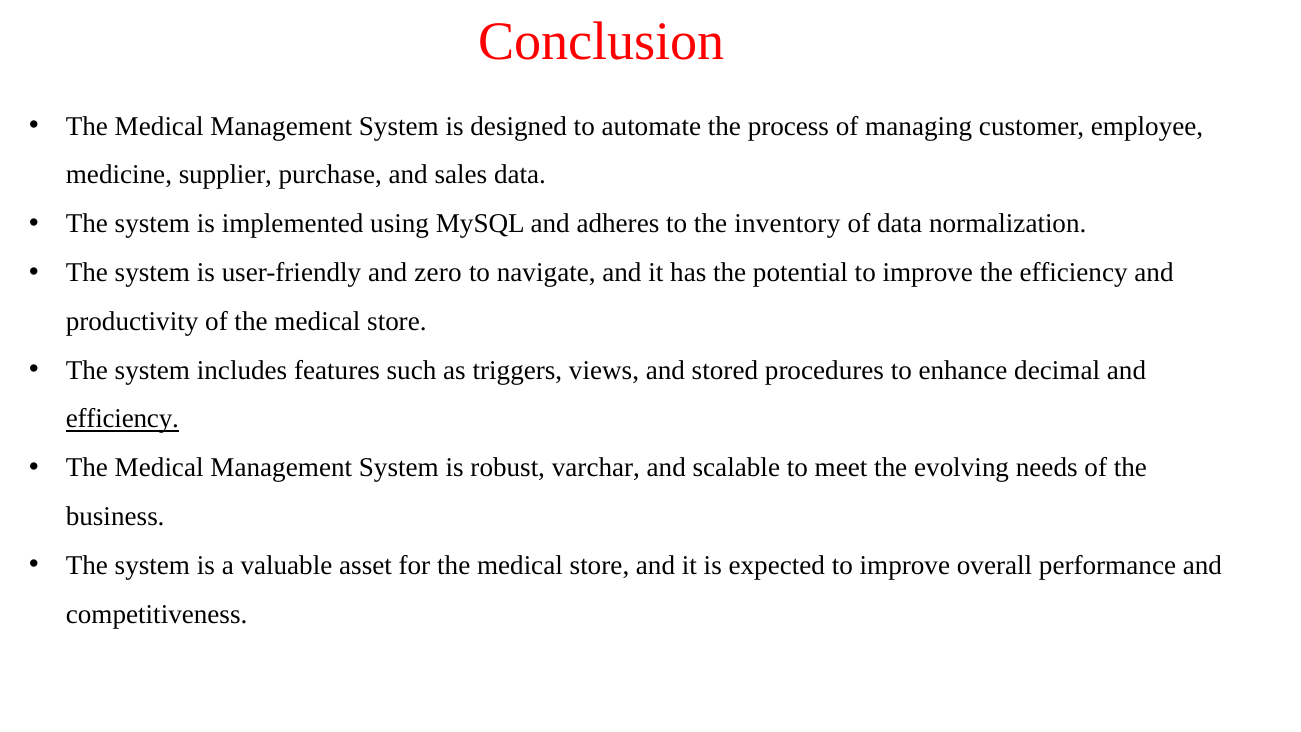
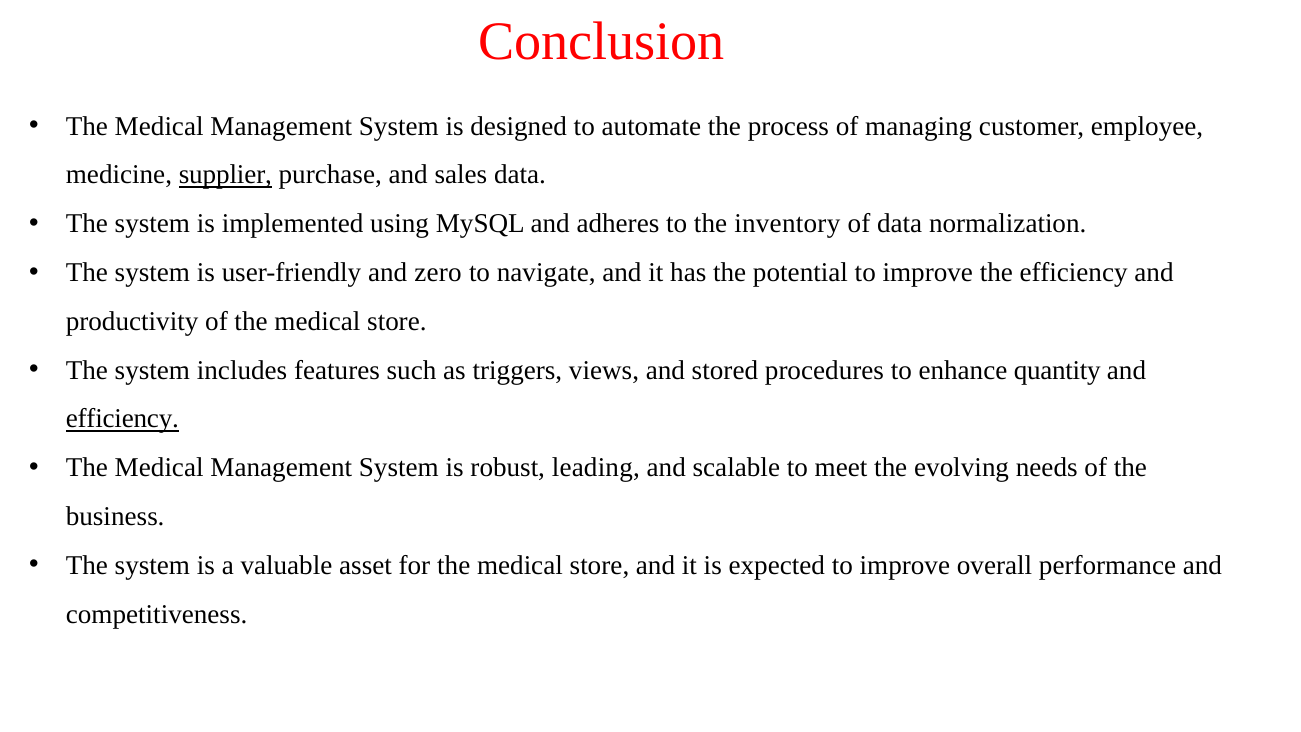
supplier underline: none -> present
decimal: decimal -> quantity
varchar: varchar -> leading
